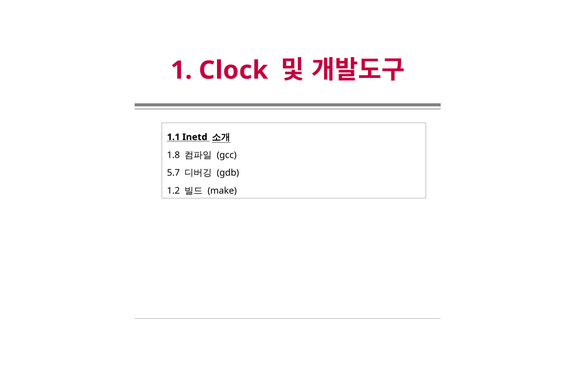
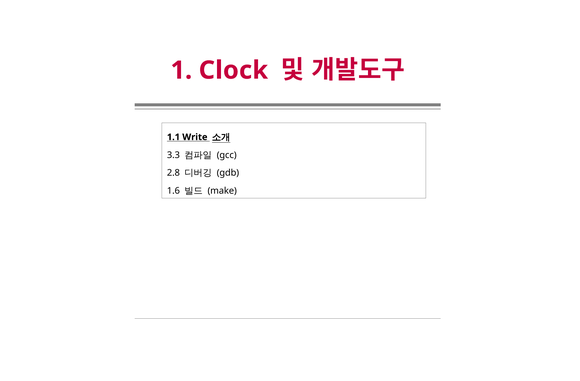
Inetd: Inetd -> Write
1.8: 1.8 -> 3.3
5.7: 5.7 -> 2.8
1.2: 1.2 -> 1.6
